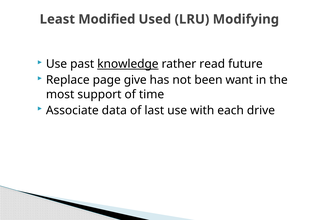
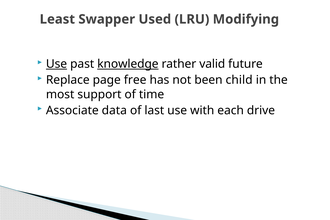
Modified: Modified -> Swapper
Use at (57, 64) underline: none -> present
read: read -> valid
give: give -> free
want: want -> child
